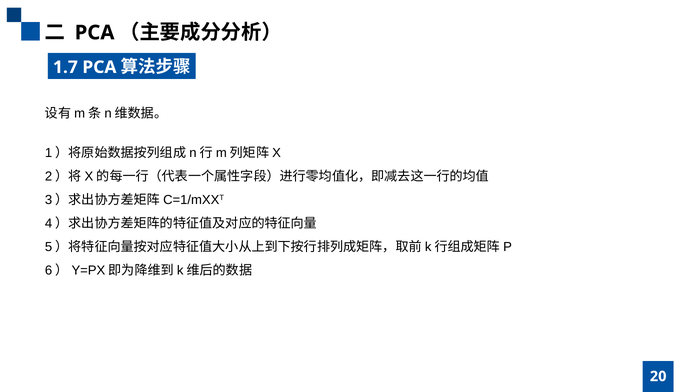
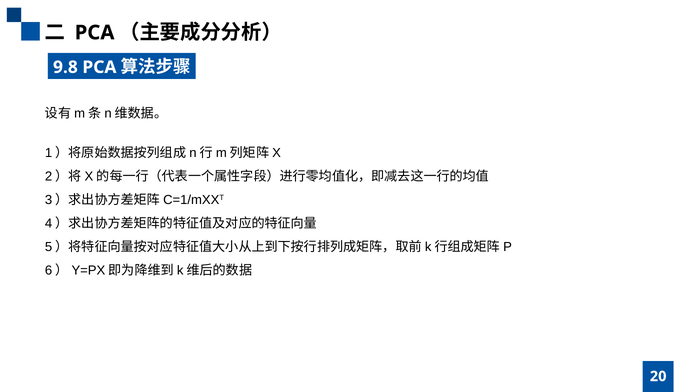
1.7: 1.7 -> 9.8
